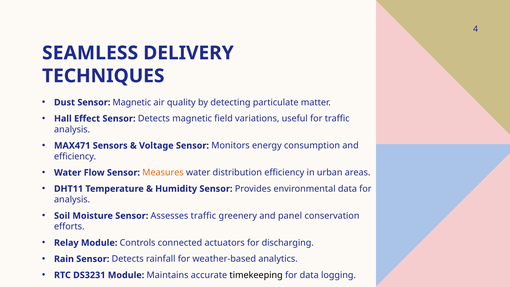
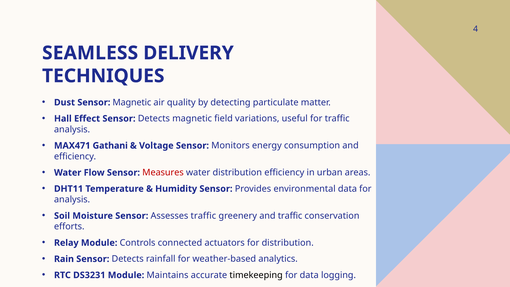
Sensors: Sensors -> Gathani
Measures colour: orange -> red
and panel: panel -> traffic
for discharging: discharging -> distribution
